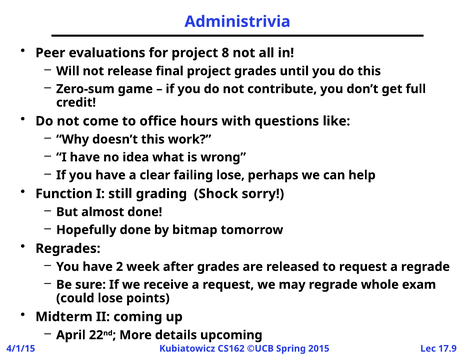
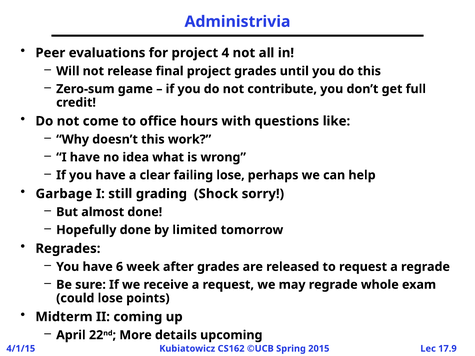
8: 8 -> 4
Function: Function -> Garbage
bitmap: bitmap -> limited
2: 2 -> 6
